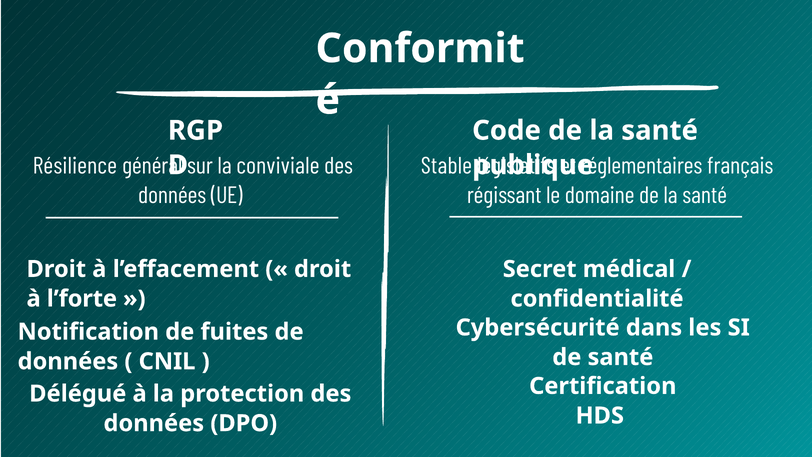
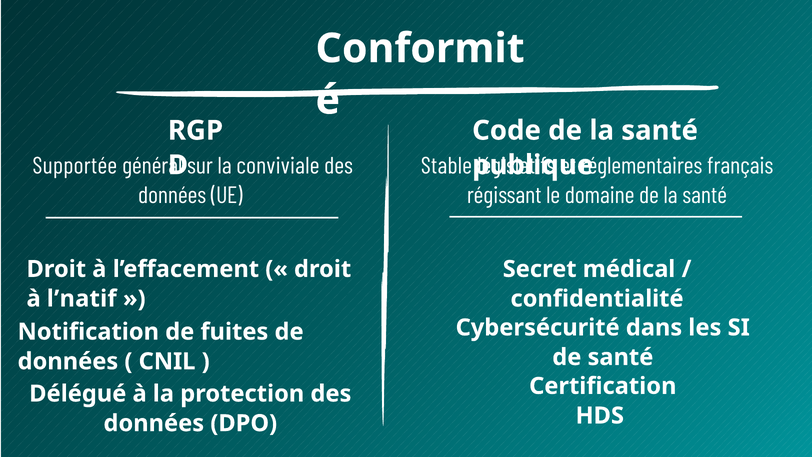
Résilience: Résilience -> Supportée
l’forte: l’forte -> l’natif
